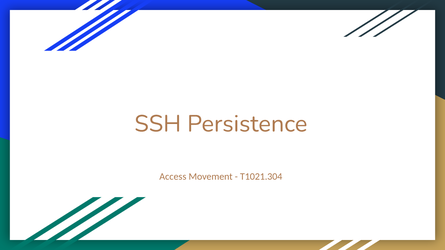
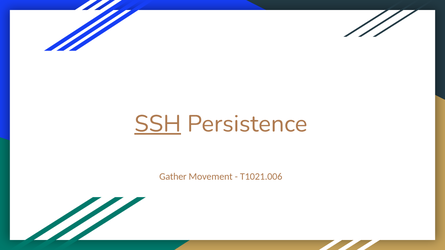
SSH underline: none -> present
Access: Access -> Gather
T1021.304: T1021.304 -> T1021.006
